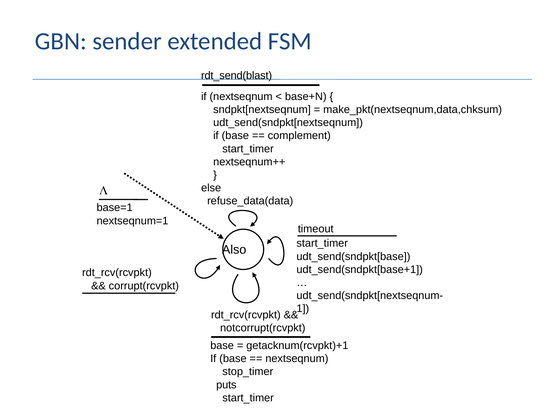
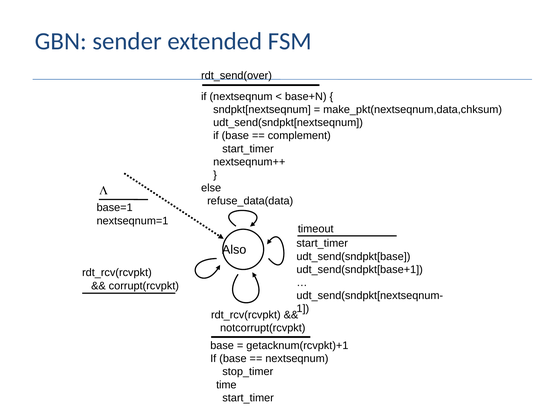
rdt_send(blast: rdt_send(blast -> rdt_send(over
puts: puts -> time
